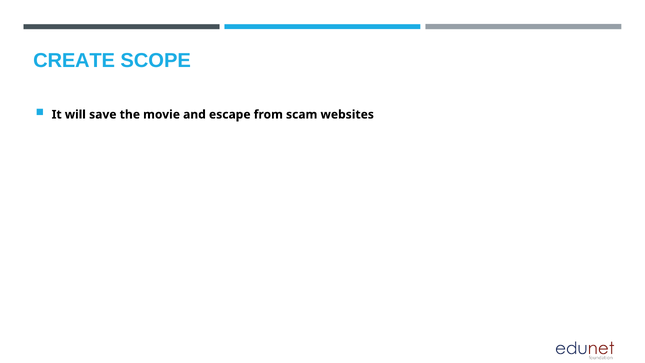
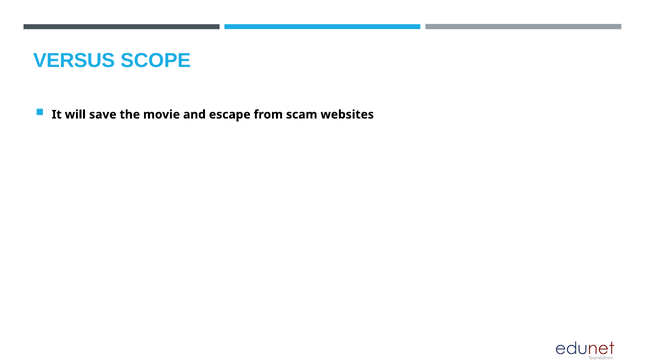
CREATE: CREATE -> VERSUS
